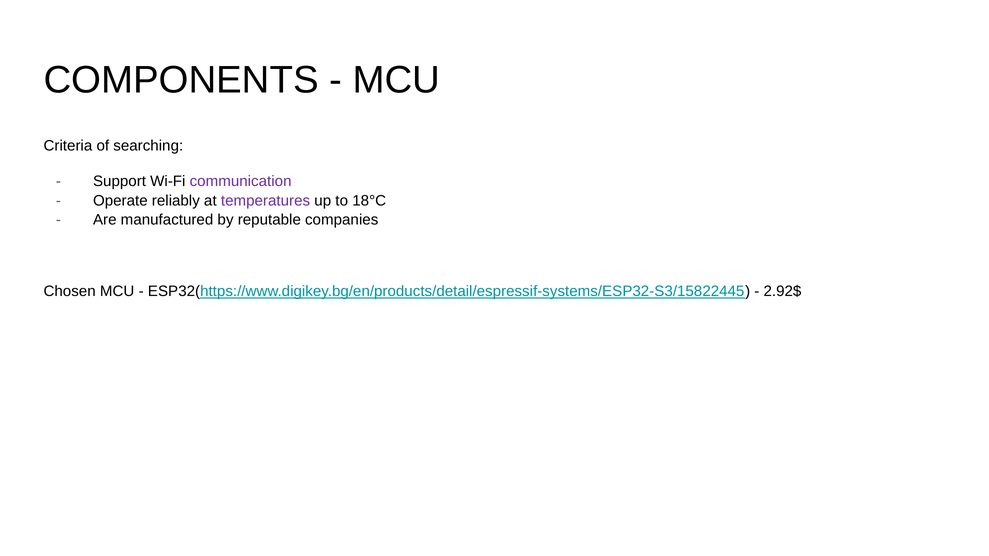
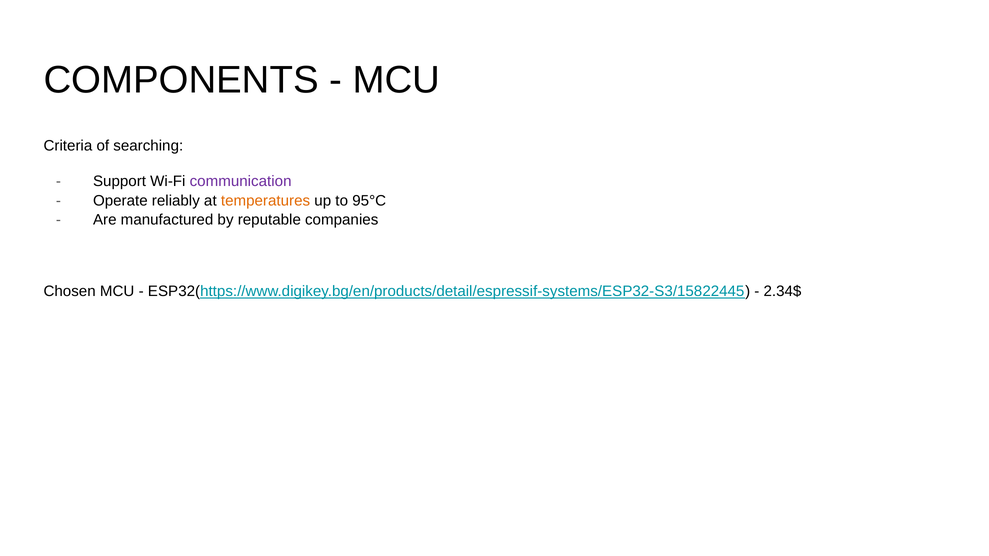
temperatures colour: purple -> orange
18°C: 18°C -> 95°C
2.92$: 2.92$ -> 2.34$
